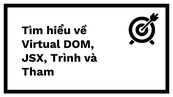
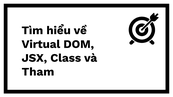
Trình: Trình -> Class
